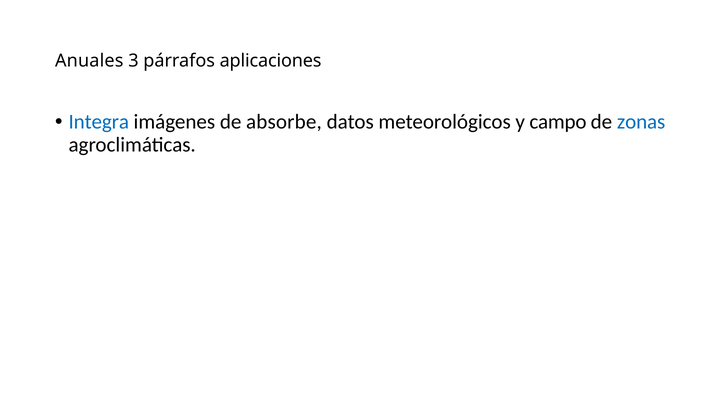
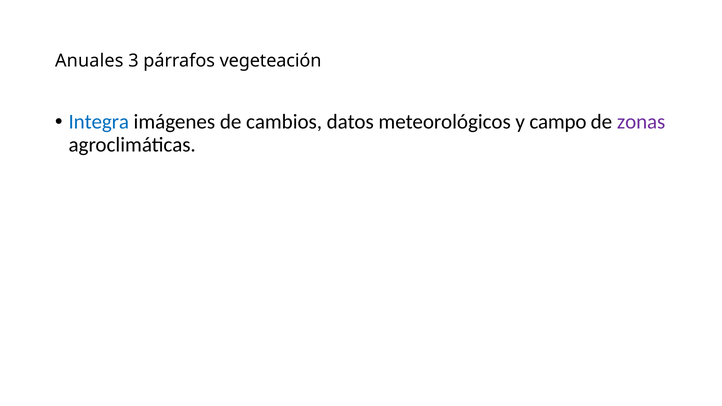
aplicaciones: aplicaciones -> vegeteación
absorbe: absorbe -> cambios
zonas colour: blue -> purple
